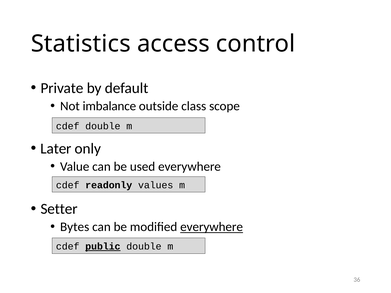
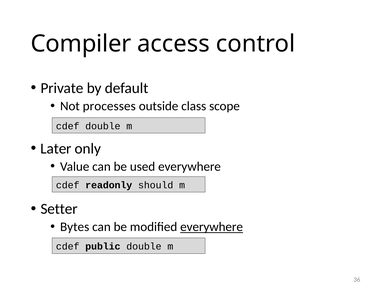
Statistics: Statistics -> Compiler
imbalance: imbalance -> processes
values: values -> should
public underline: present -> none
